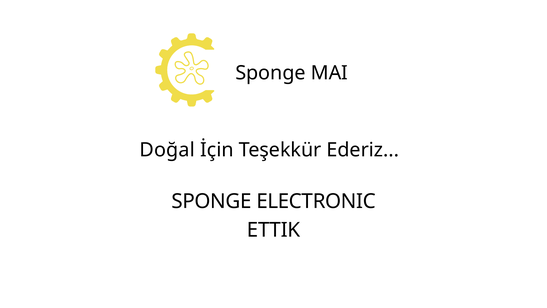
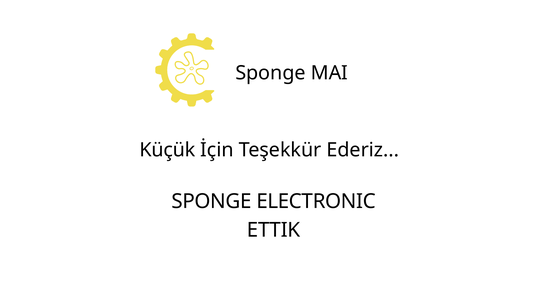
Doğal: Doğal -> Küçük
